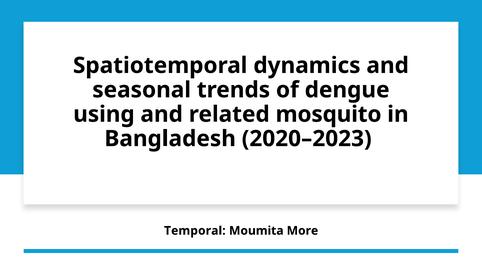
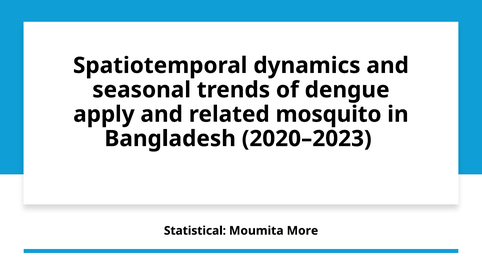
using: using -> apply
Temporal: Temporal -> Statistical
